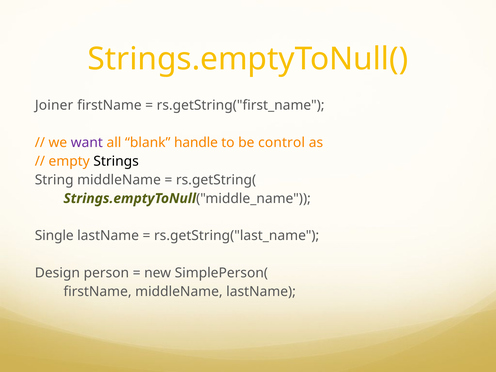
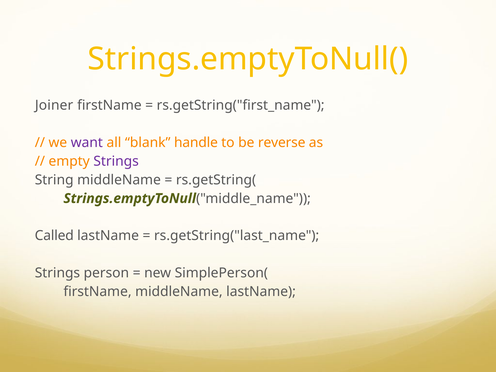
control: control -> reverse
Strings at (116, 161) colour: black -> purple
Single: Single -> Called
Design at (57, 273): Design -> Strings
